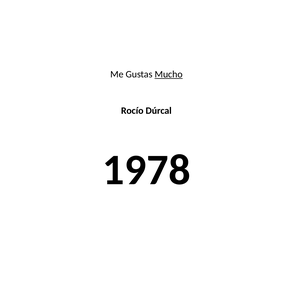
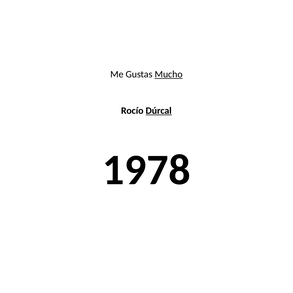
Dúrcal underline: none -> present
